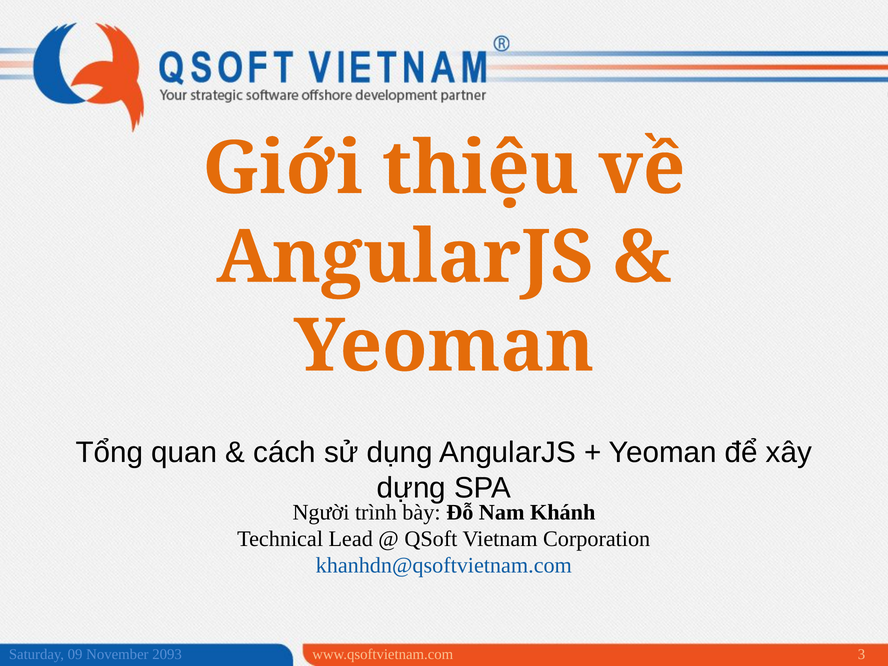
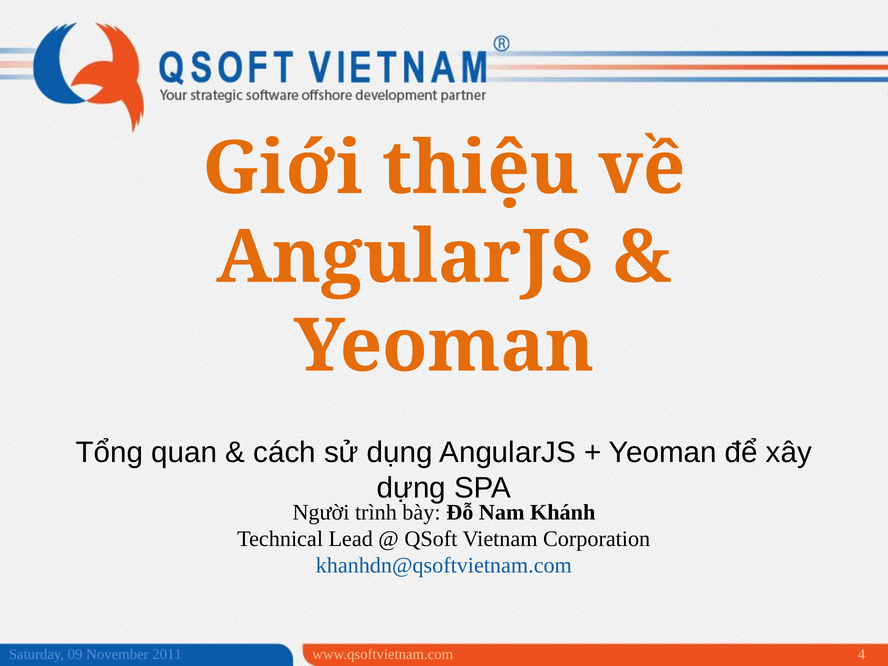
2093: 2093 -> 2011
3: 3 -> 4
